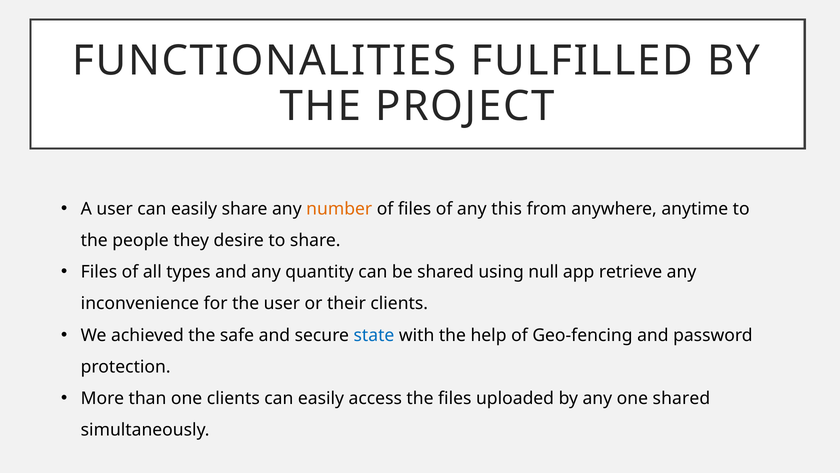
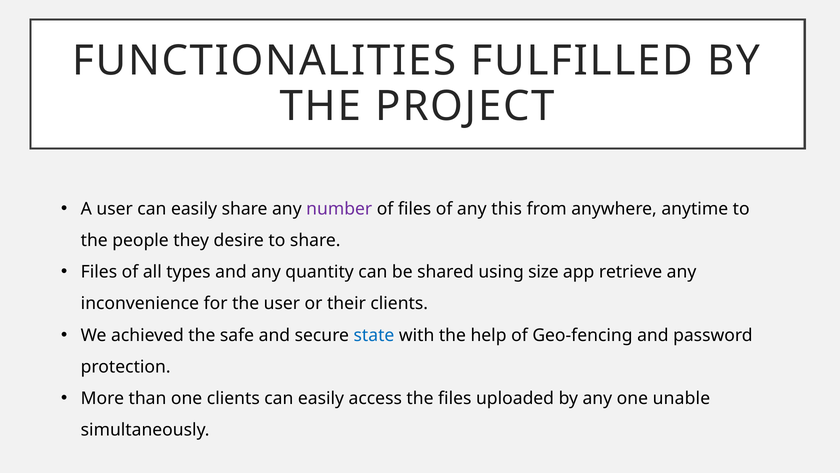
number colour: orange -> purple
null: null -> size
one shared: shared -> unable
